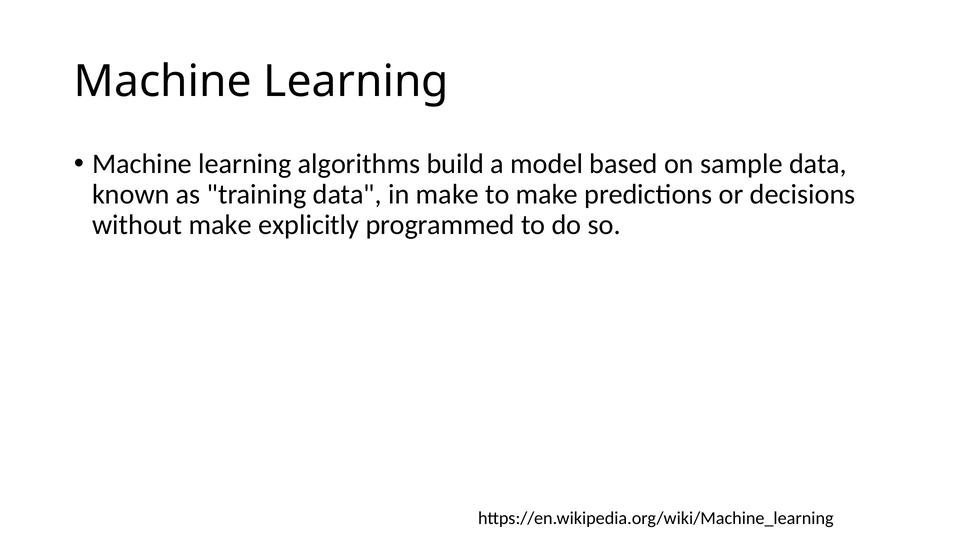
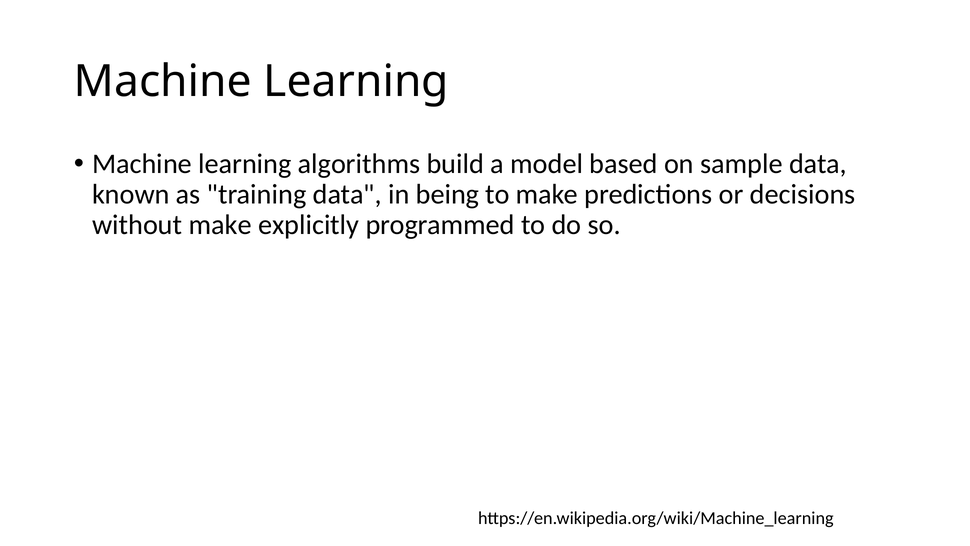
in make: make -> being
